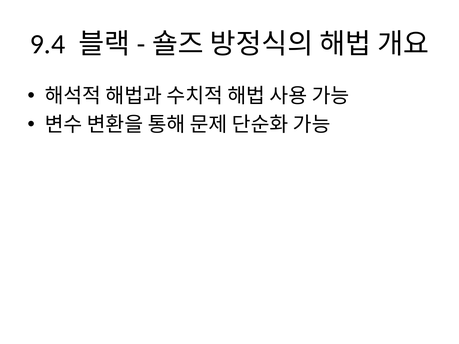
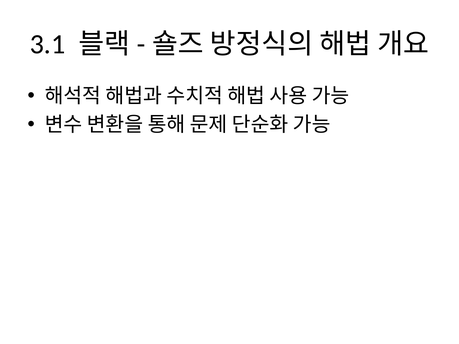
9.4: 9.4 -> 3.1
